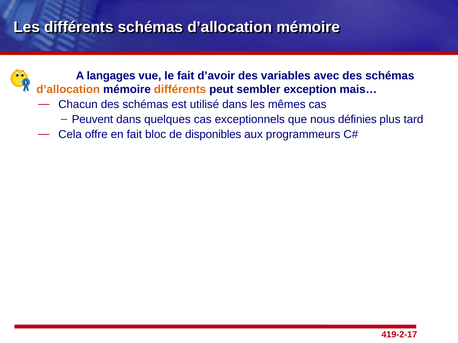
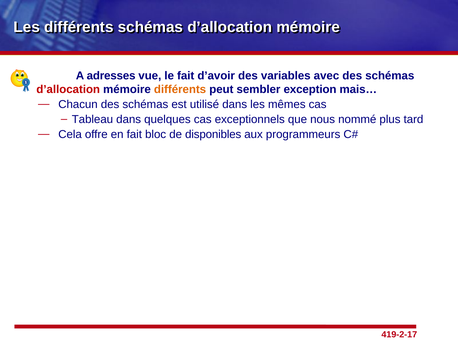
langages: langages -> adresses
d’allocation at (68, 89) colour: orange -> red
Peuvent: Peuvent -> Tableau
définies: définies -> nommé
